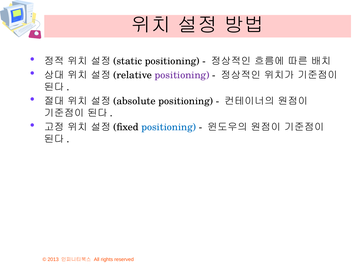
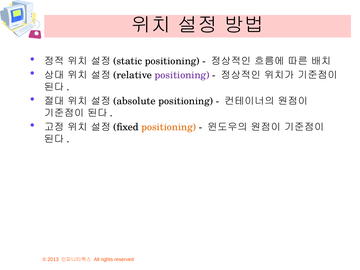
positioning at (169, 127) colour: blue -> orange
